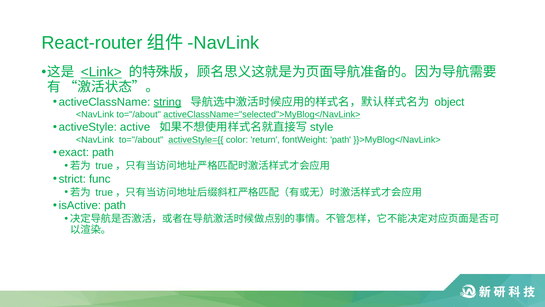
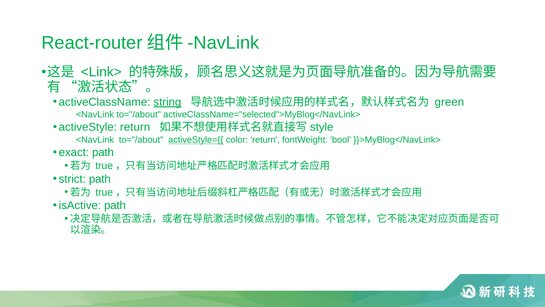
<Link> underline: present -> none
object: object -> green
activeClassName="selected">MyBlog</NavLink> underline: present -> none
activeStyle active: active -> return
fontWeight path: path -> bool
strict func: func -> path
